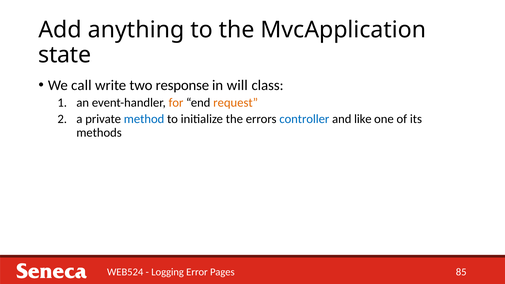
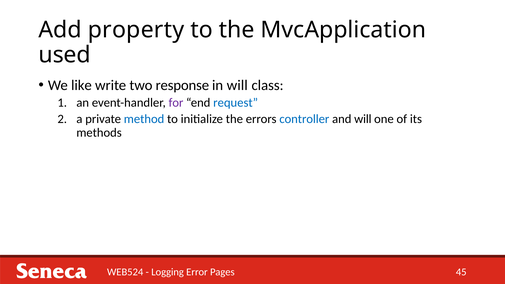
anything: anything -> property
state: state -> used
call: call -> like
for colour: orange -> purple
request colour: orange -> blue
and like: like -> will
85: 85 -> 45
